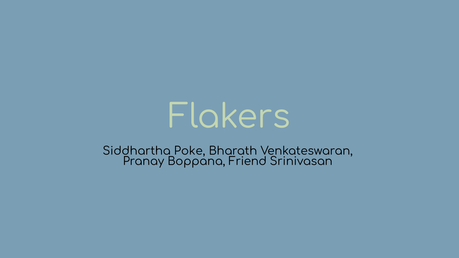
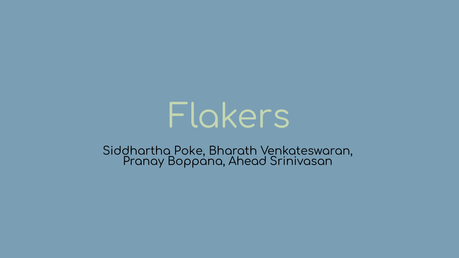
Friend: Friend -> Ahead
